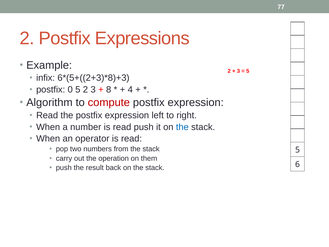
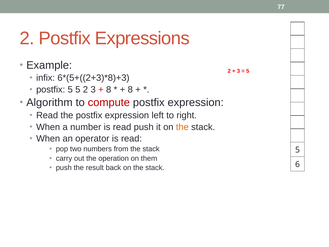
postfix 0: 0 -> 5
4 at (130, 89): 4 -> 8
the at (182, 127) colour: blue -> orange
